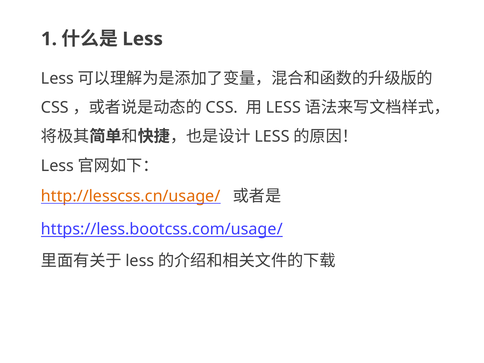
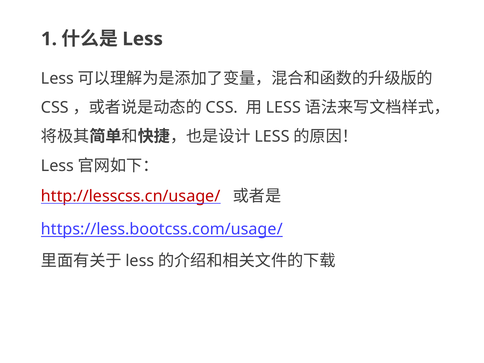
http://lesscss.cn/usage/ colour: orange -> red
